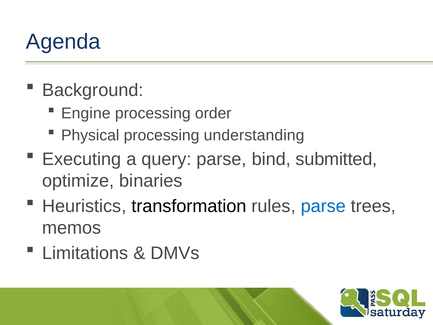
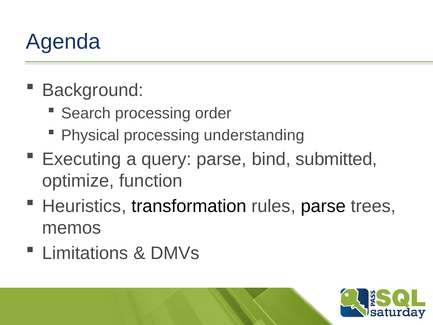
Engine: Engine -> Search
binaries: binaries -> function
parse at (323, 206) colour: blue -> black
